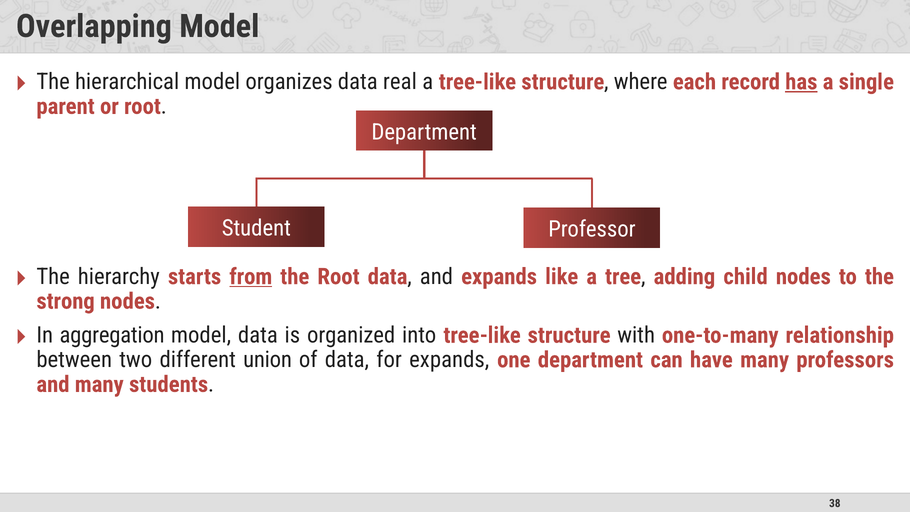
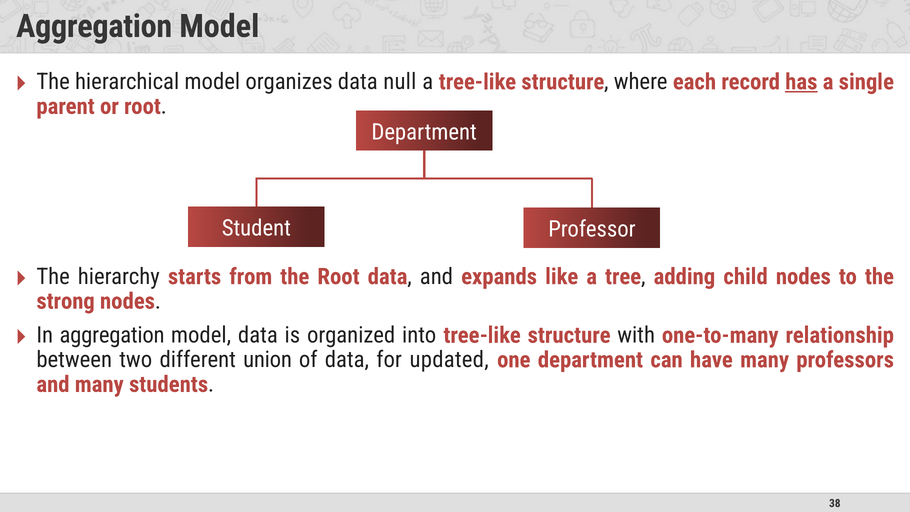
Overlapping at (94, 26): Overlapping -> Aggregation
real: real -> null
from underline: present -> none
for expands: expands -> updated
